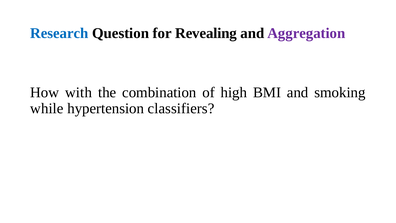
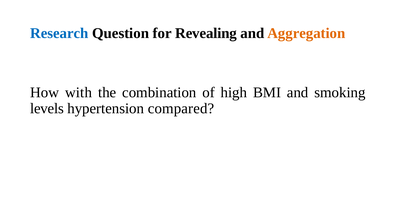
Aggregation colour: purple -> orange
while: while -> levels
classifiers: classifiers -> compared
